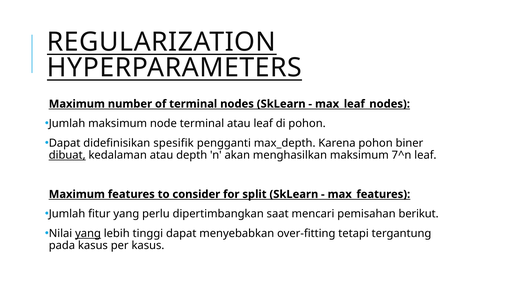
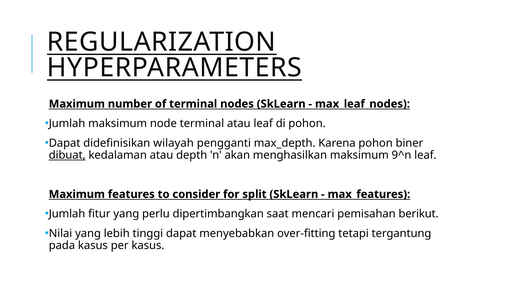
spesifik: spesifik -> wilayah
7^n: 7^n -> 9^n
yang at (88, 233) underline: present -> none
